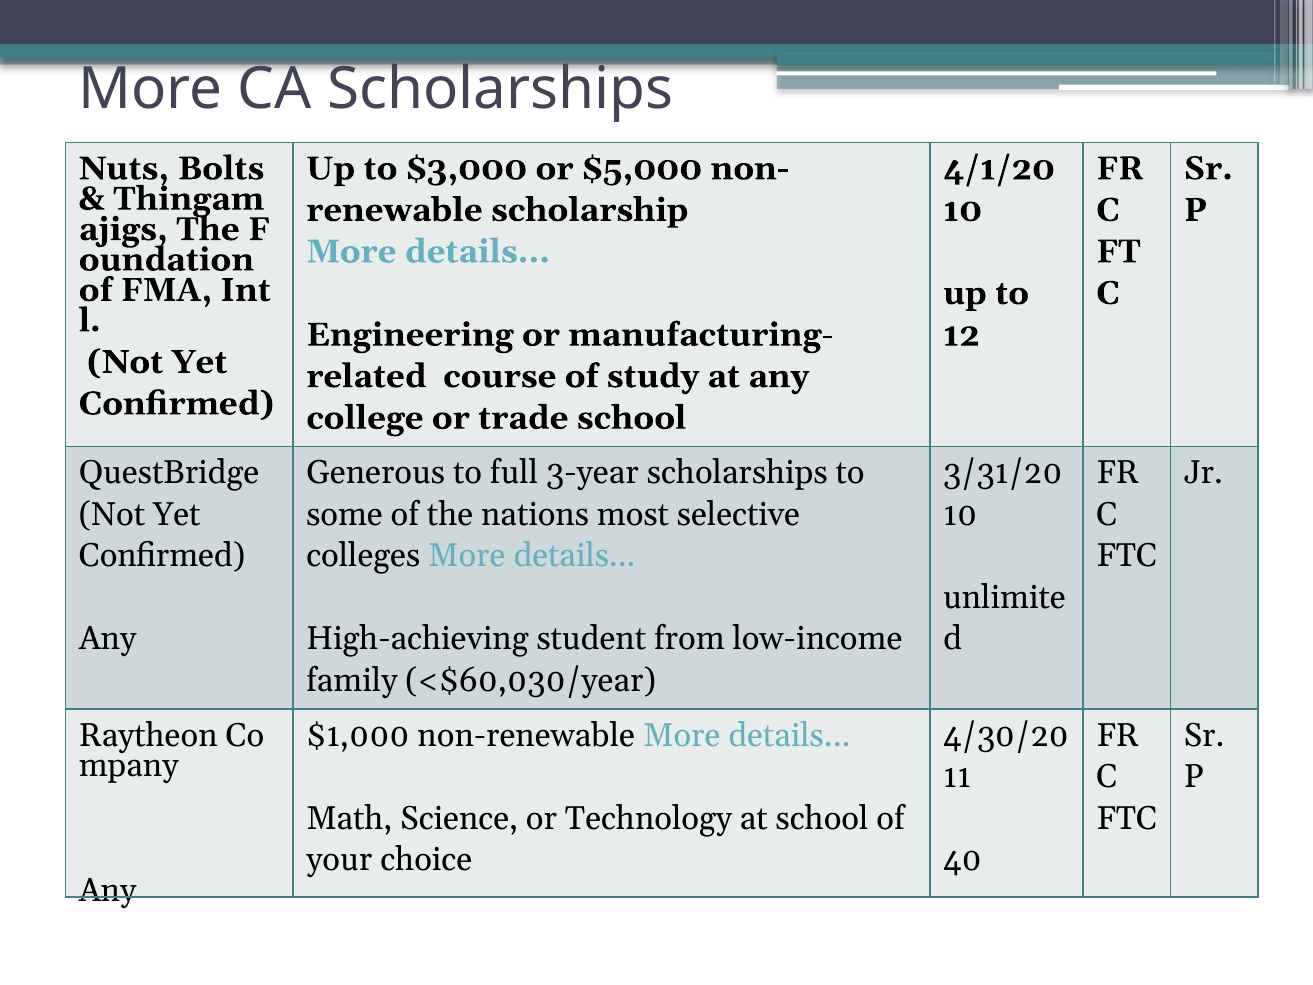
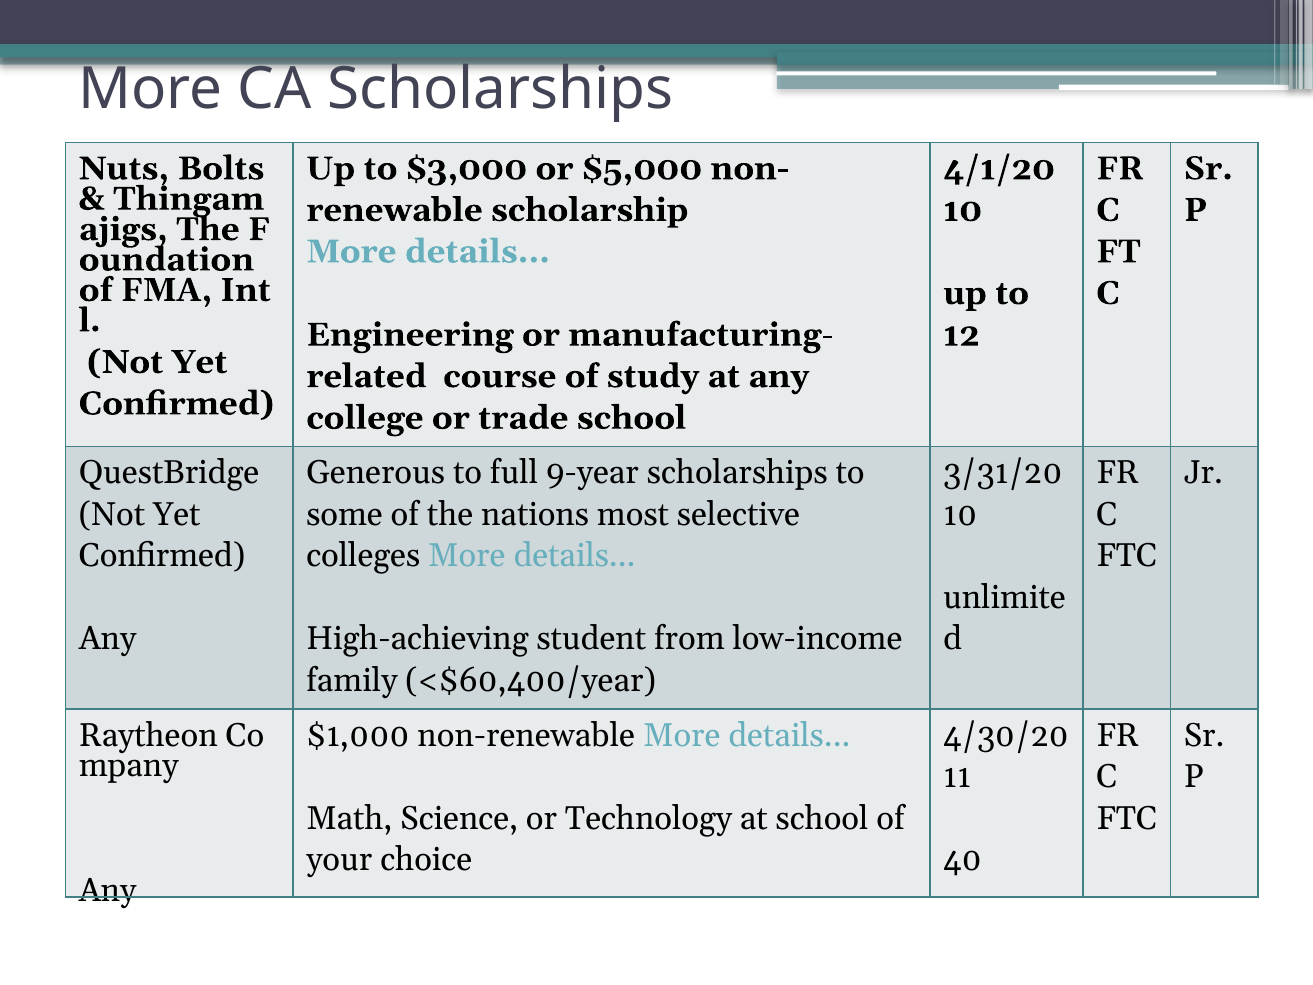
3-year: 3-year -> 9-year
<$60,030/year: <$60,030/year -> <$60,400/year
